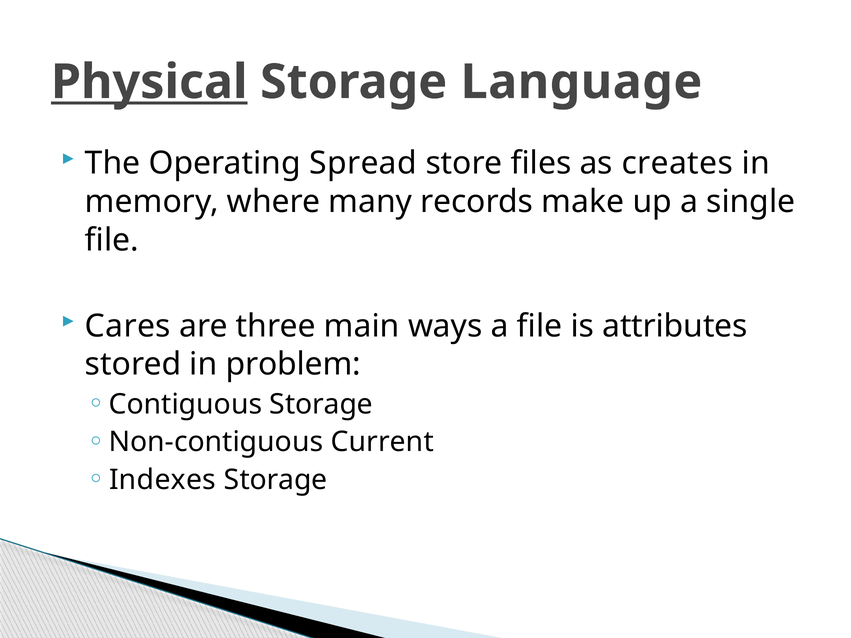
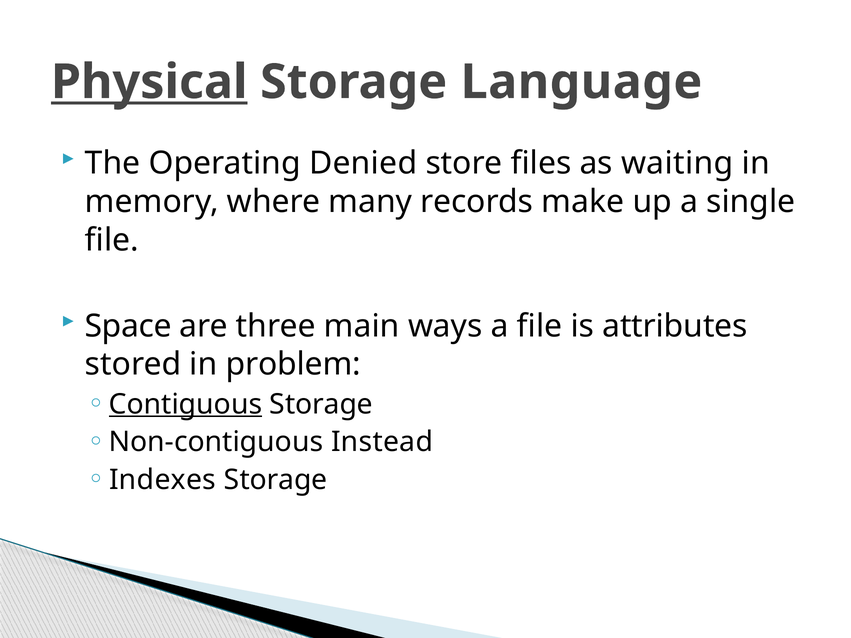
Spread: Spread -> Denied
creates: creates -> waiting
Cares: Cares -> Space
Contiguous underline: none -> present
Current: Current -> Instead
